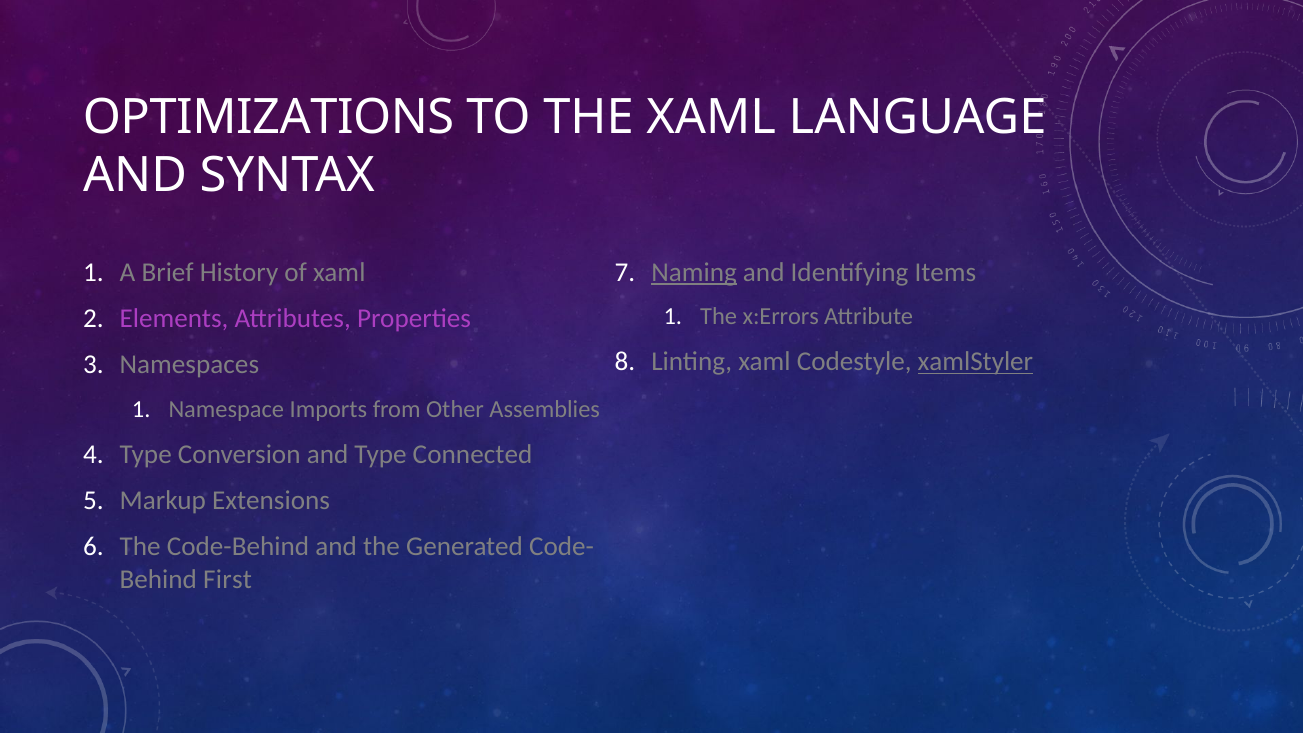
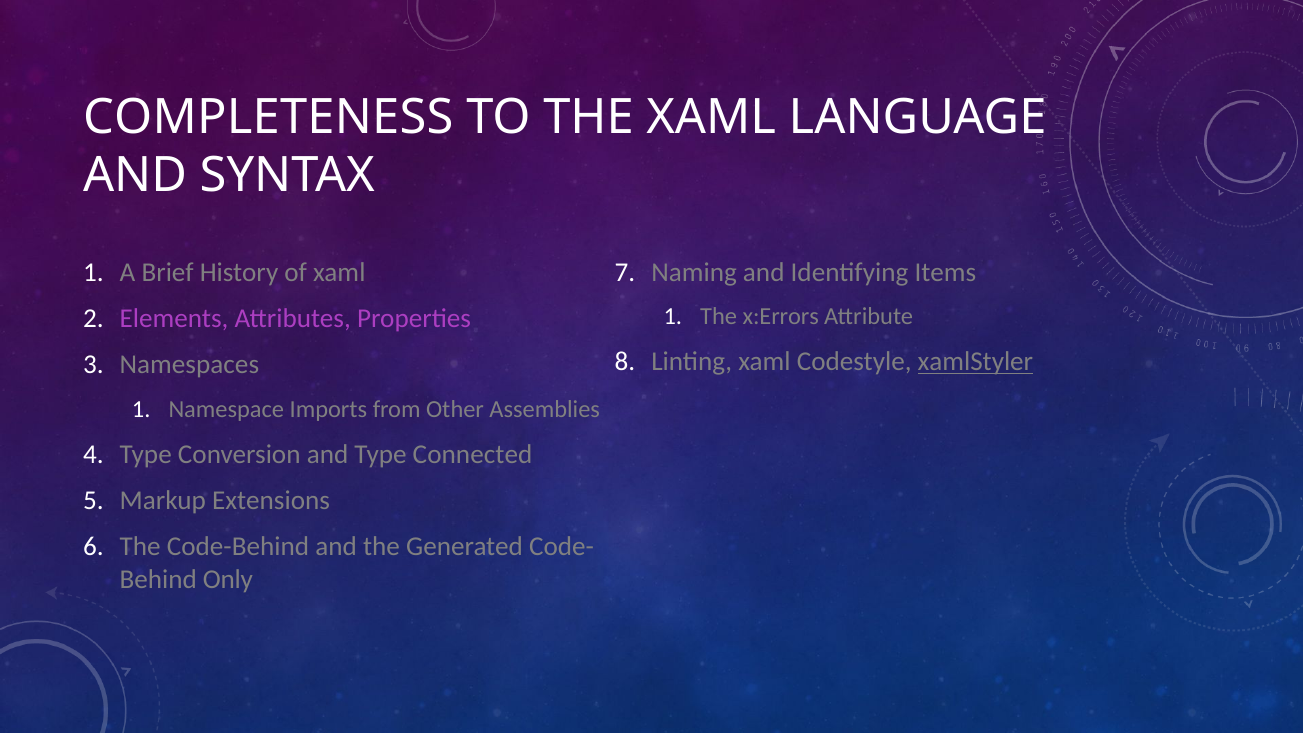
OPTIMIZATIONS: OPTIMIZATIONS -> COMPLETENESS
Naming underline: present -> none
First: First -> Only
